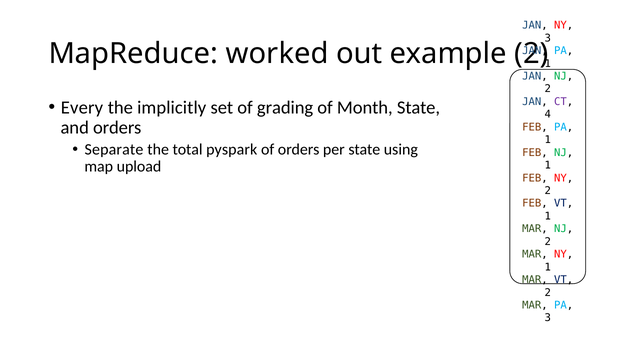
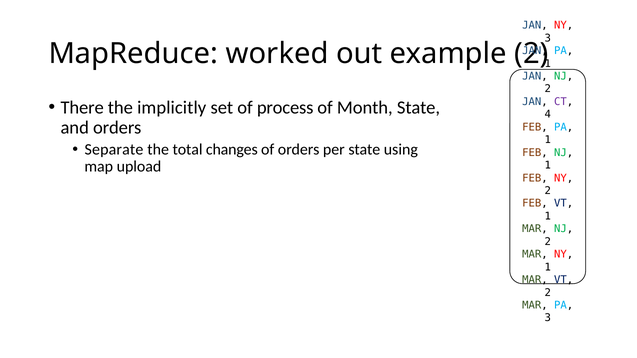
Every: Every -> There
grading: grading -> process
pyspark: pyspark -> changes
